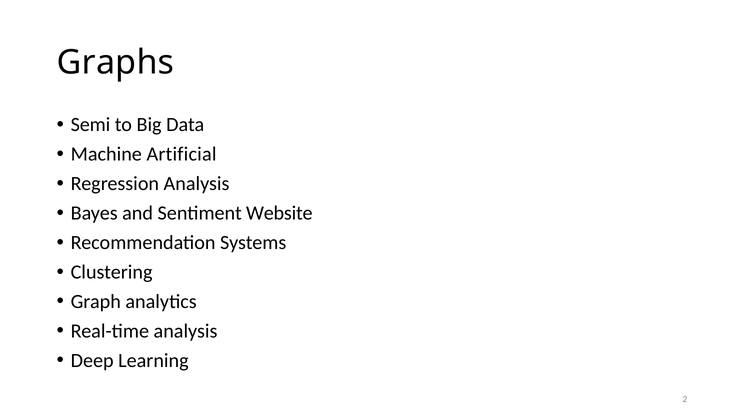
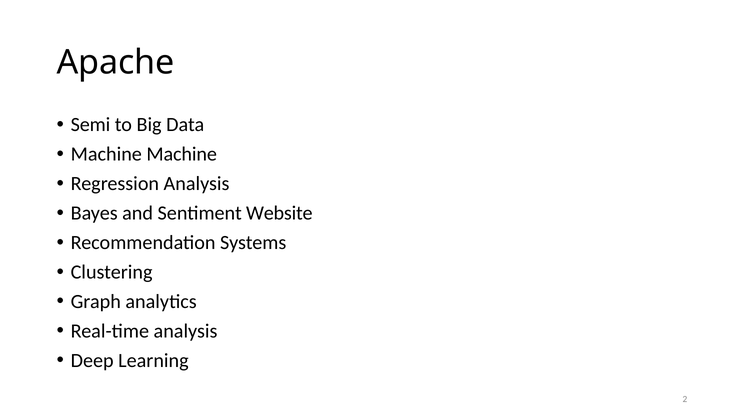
Graphs: Graphs -> Apache
Machine Artificial: Artificial -> Machine
